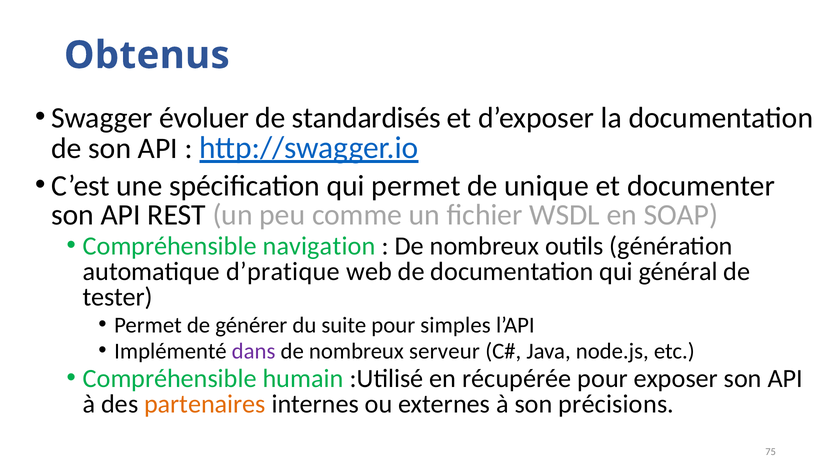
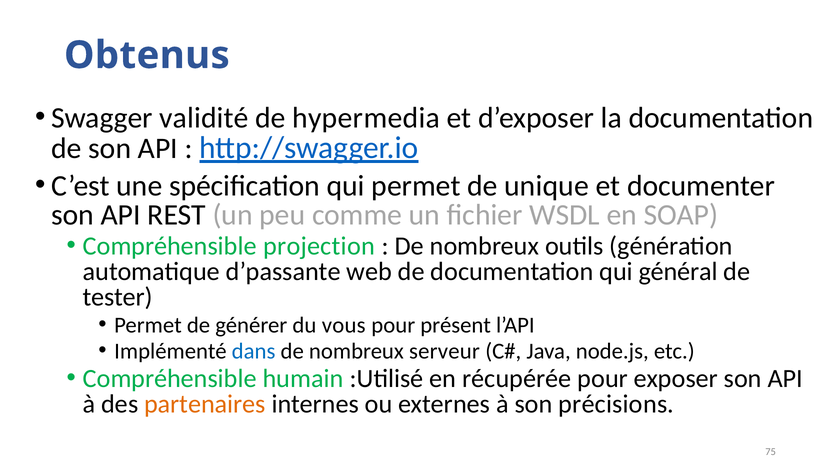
évoluer: évoluer -> validité
standardisés: standardisés -> hypermedia
navigation: navigation -> projection
d’pratique: d’pratique -> d’passante
suite: suite -> vous
simples: simples -> présent
dans colour: purple -> blue
